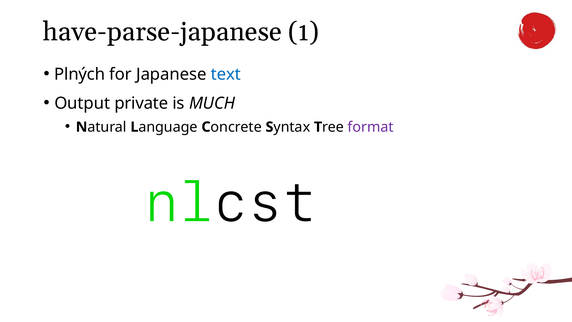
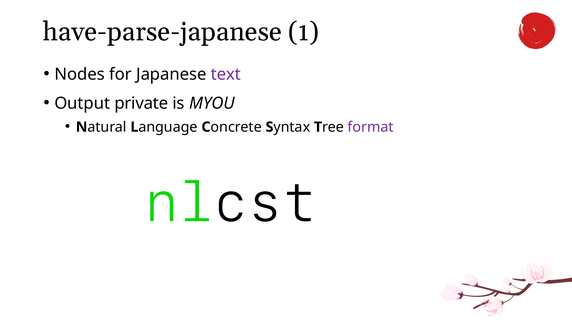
Plných: Plných -> Nodes
text colour: blue -> purple
MUCH: MUCH -> MYOU
